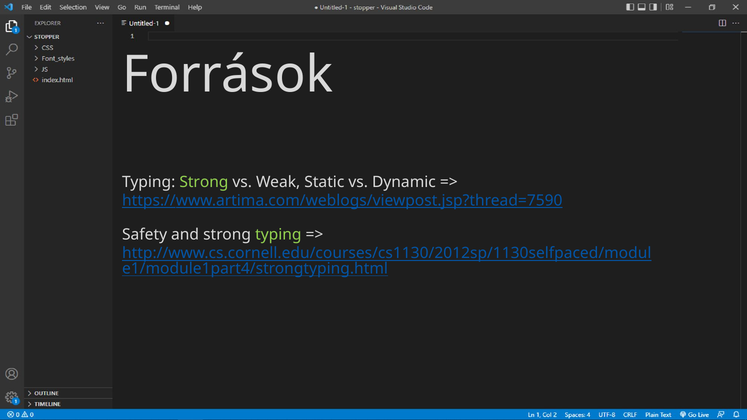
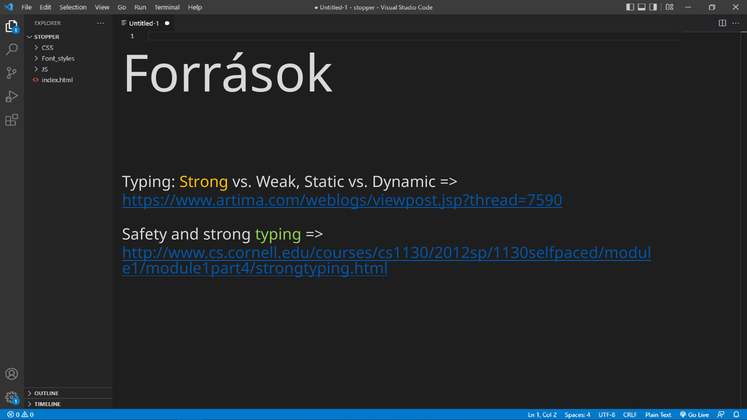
Strong at (204, 182) colour: light green -> yellow
